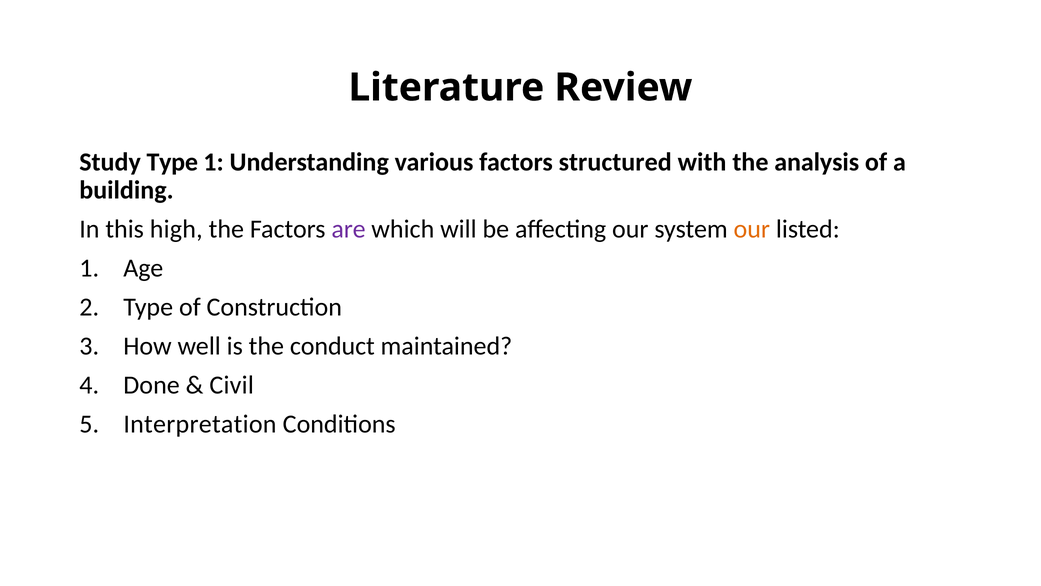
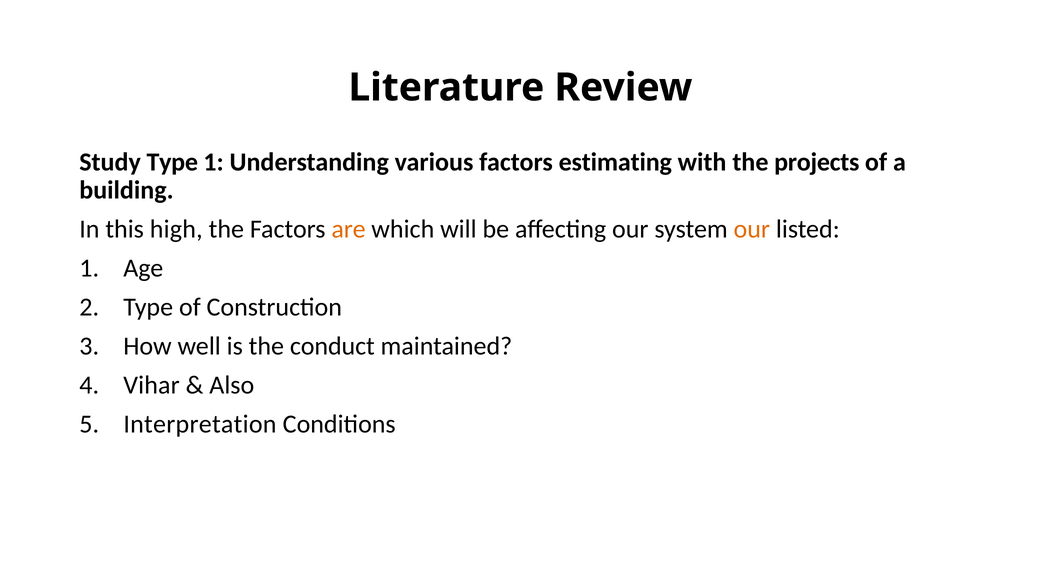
structured: structured -> estimating
analysis: analysis -> projects
are colour: purple -> orange
Done: Done -> Vihar
Civil: Civil -> Also
